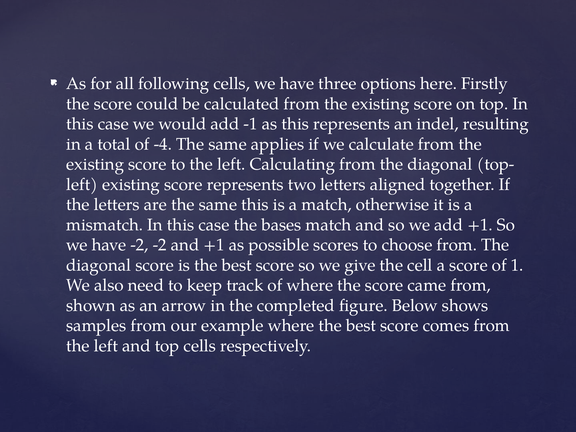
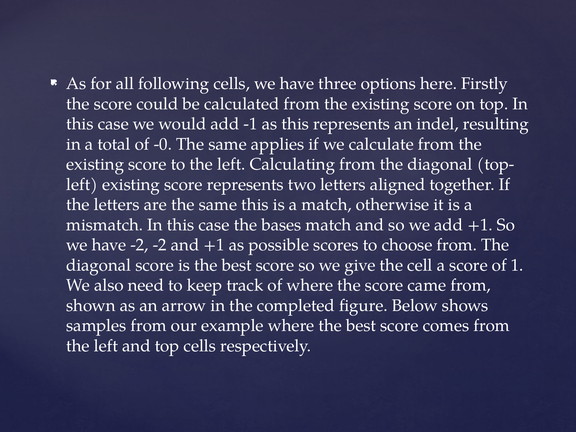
-4: -4 -> -0
